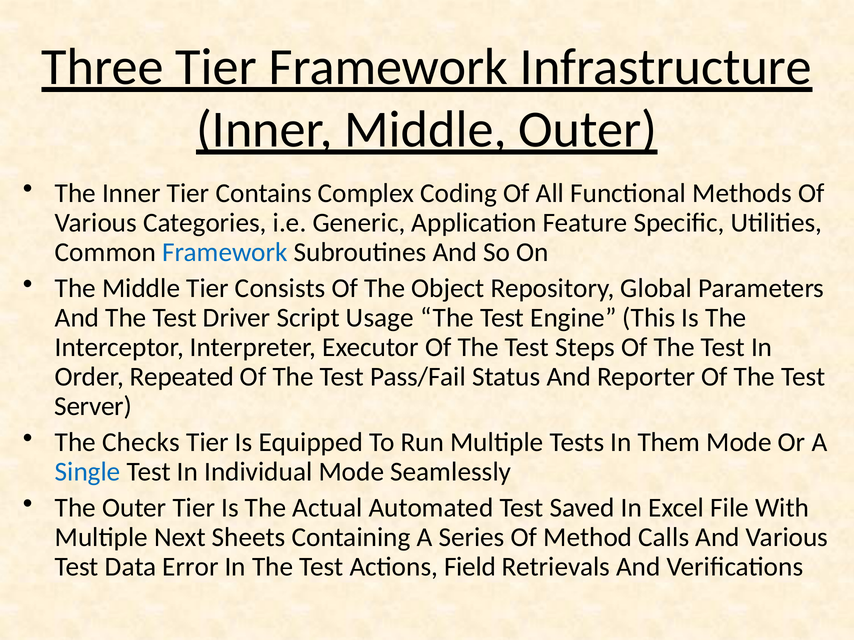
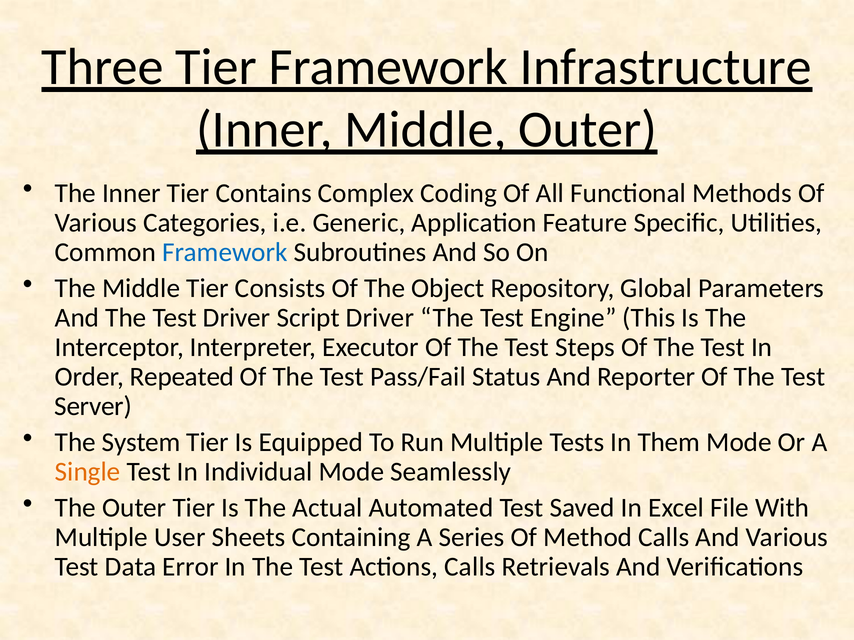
Script Usage: Usage -> Driver
Checks: Checks -> System
Single colour: blue -> orange
Next: Next -> User
Actions Field: Field -> Calls
